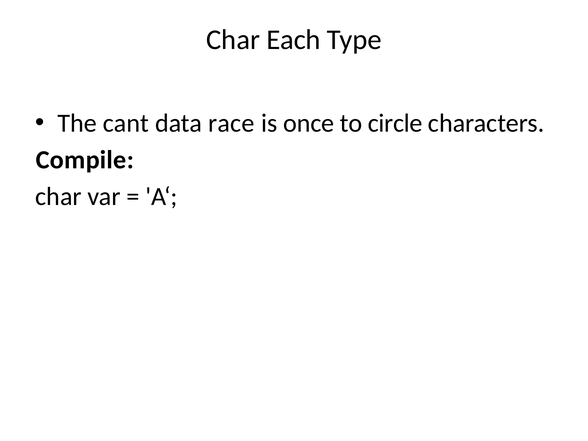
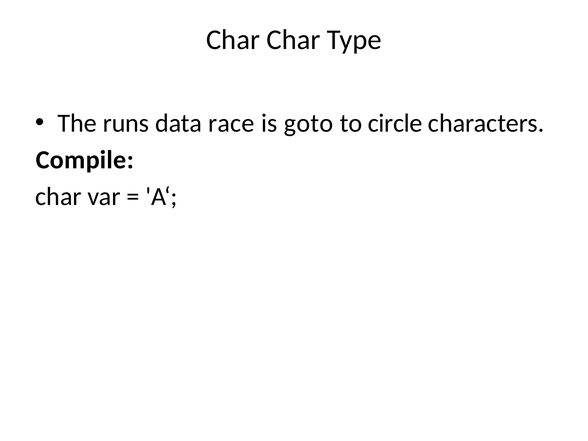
Char Each: Each -> Char
cant: cant -> runs
once: once -> goto
